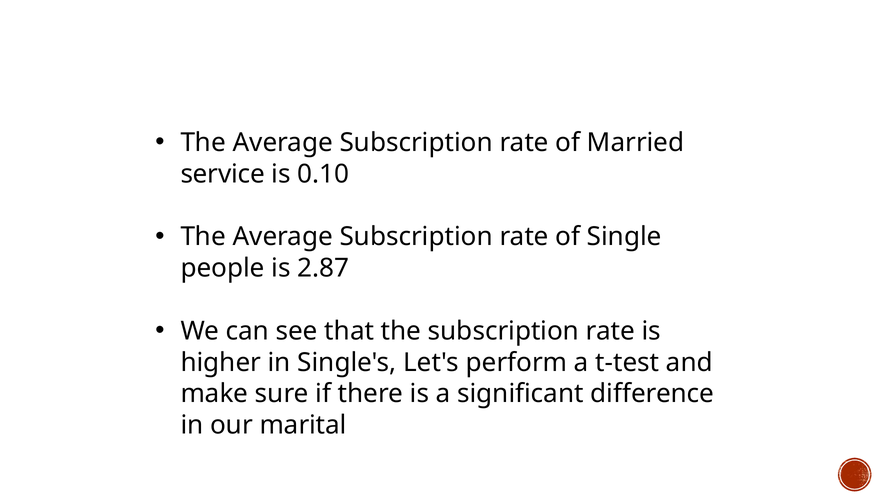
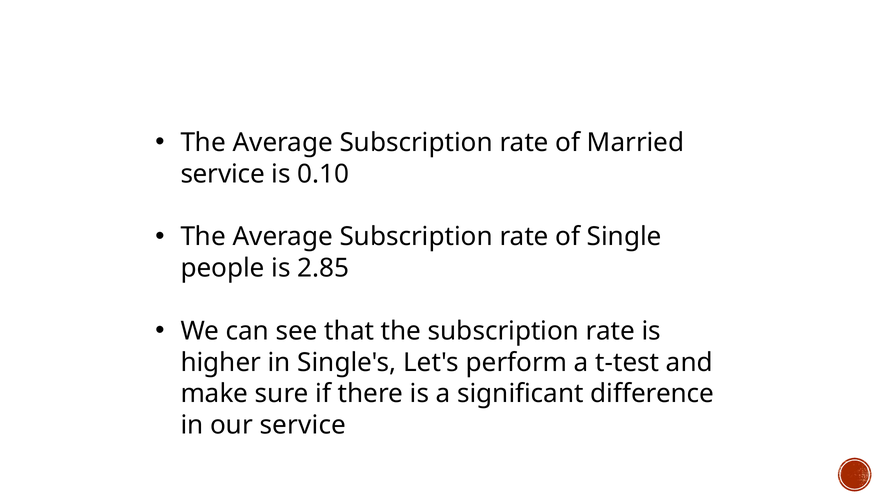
2.87: 2.87 -> 2.85
our marital: marital -> service
